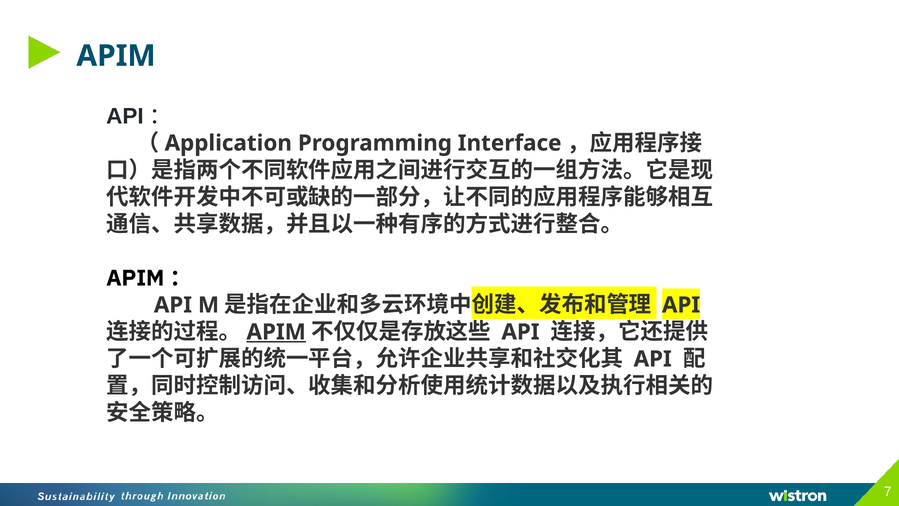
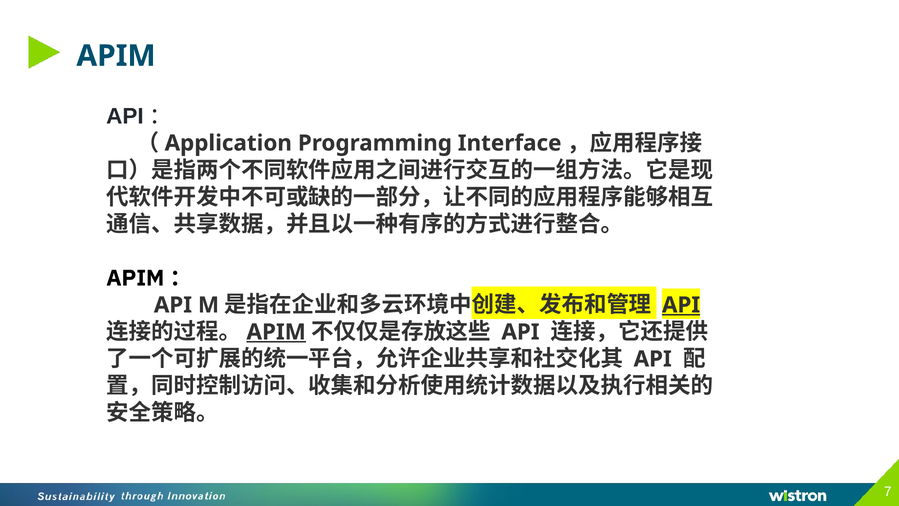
API at (681, 305) underline: none -> present
